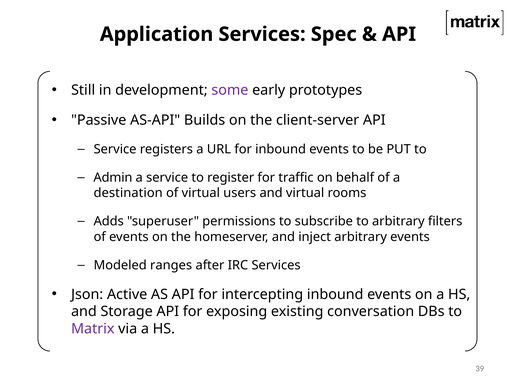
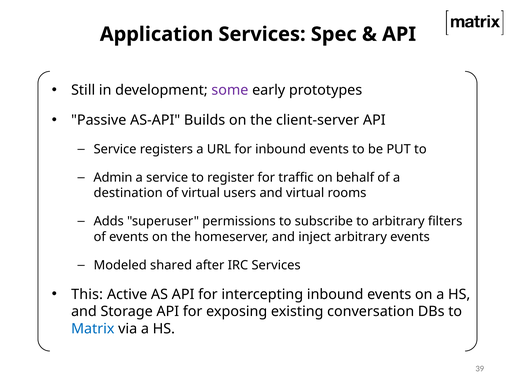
ranges: ranges -> shared
Json: Json -> This
Matrix colour: purple -> blue
